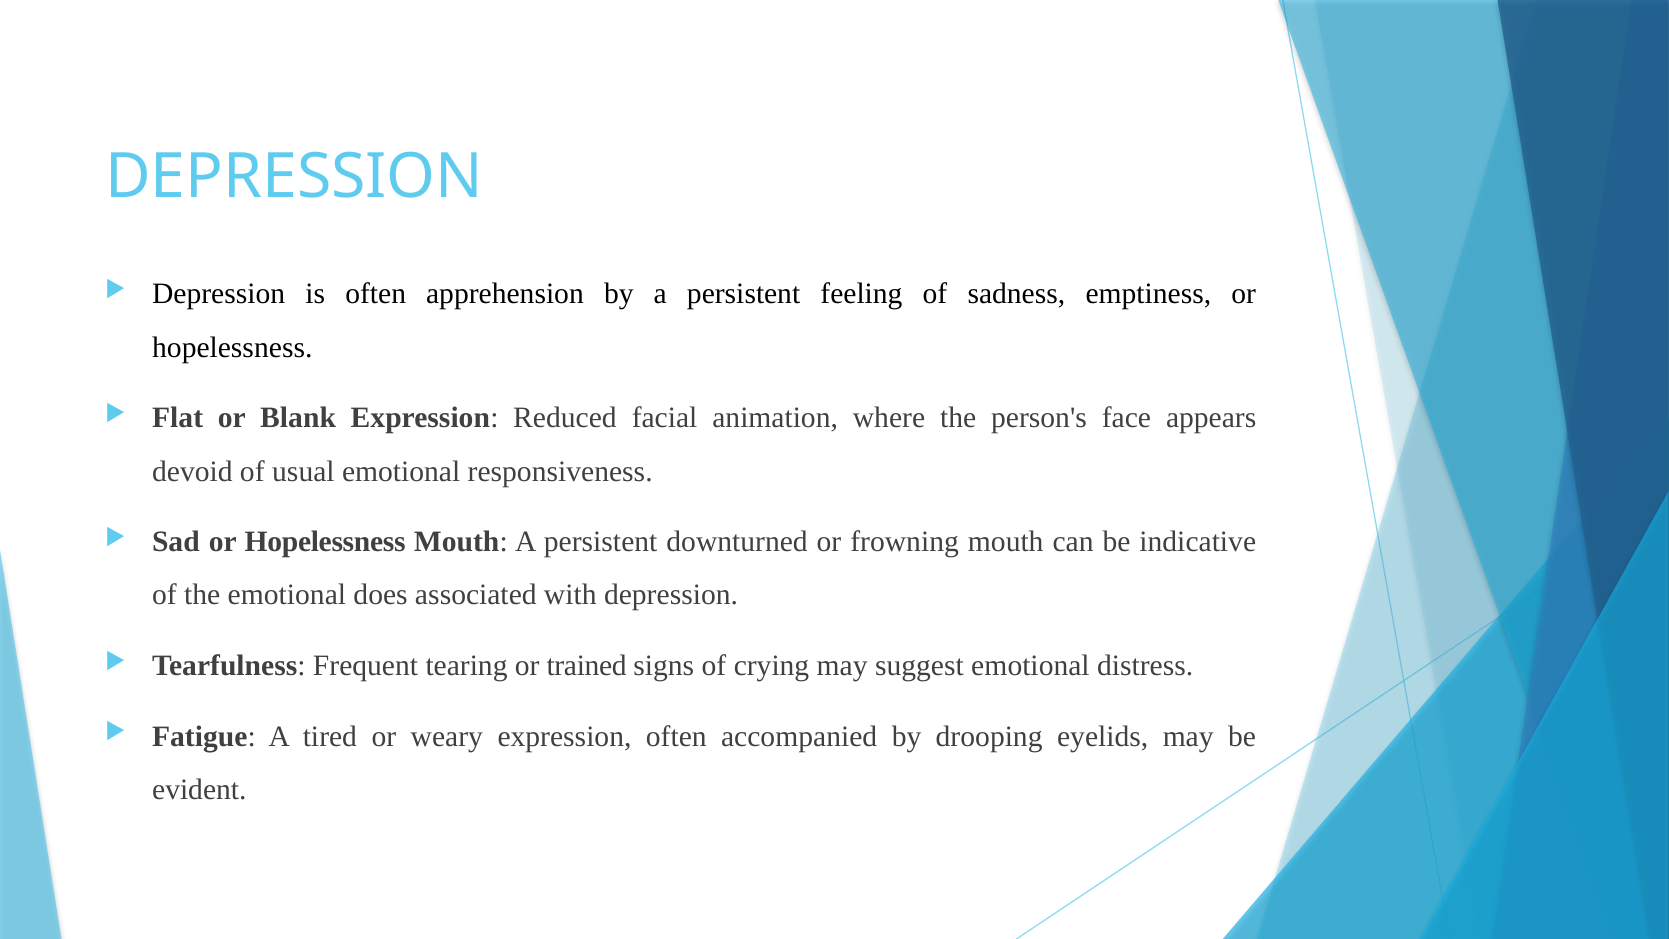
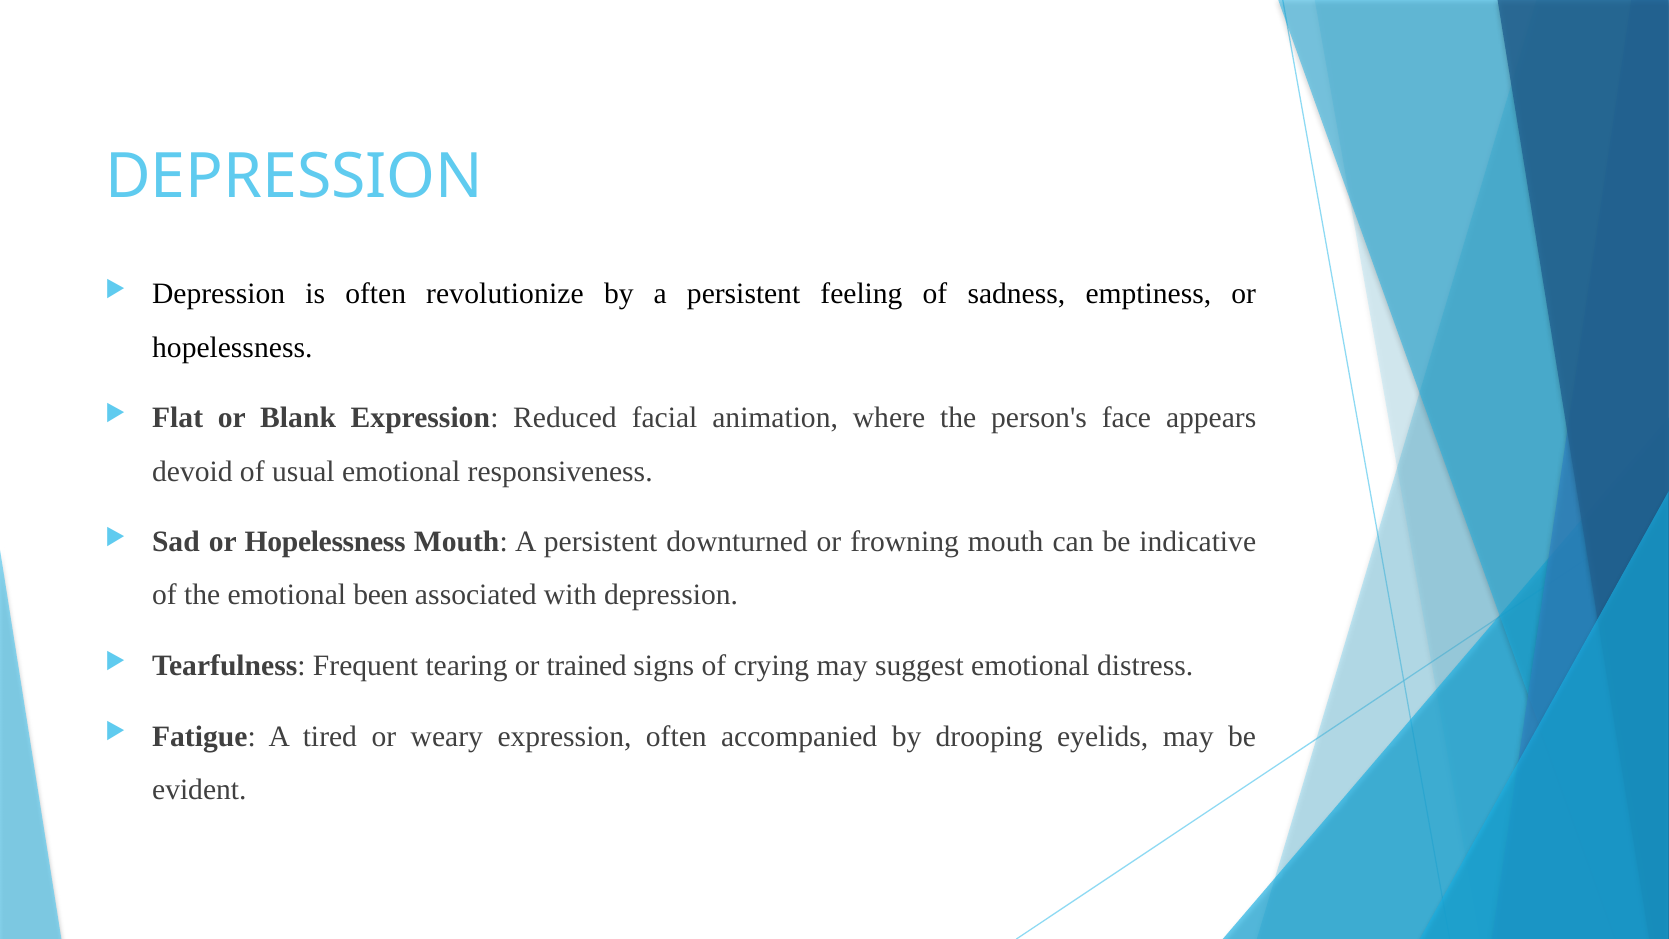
apprehension: apprehension -> revolutionize
does: does -> been
